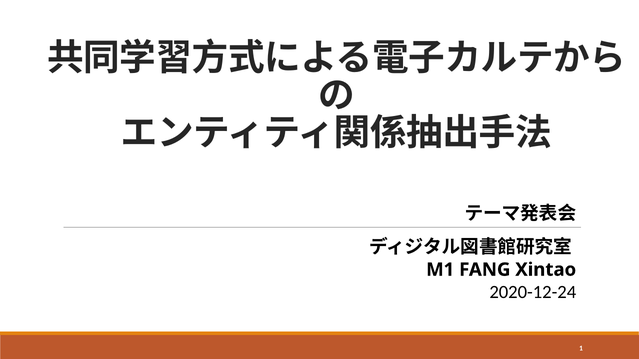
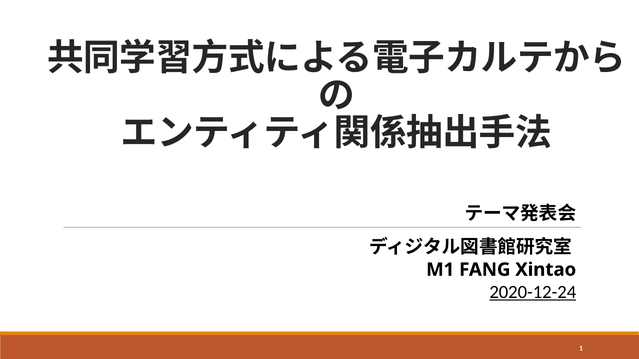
2020-12-24 underline: none -> present
